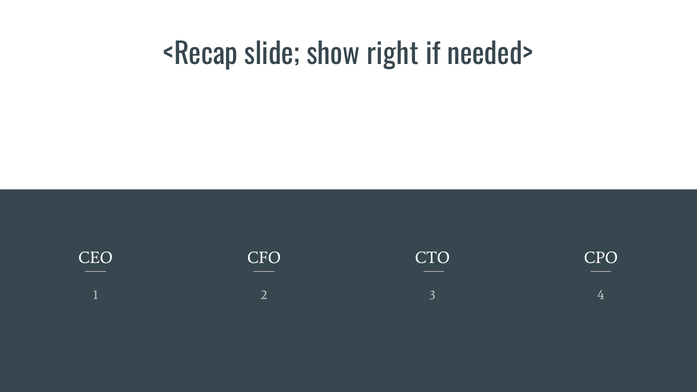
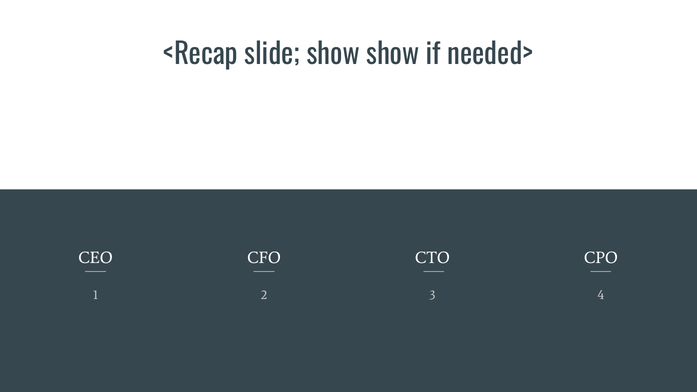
show right: right -> show
